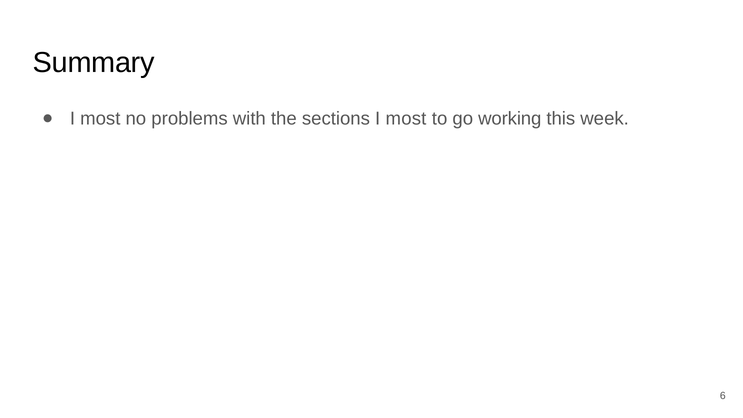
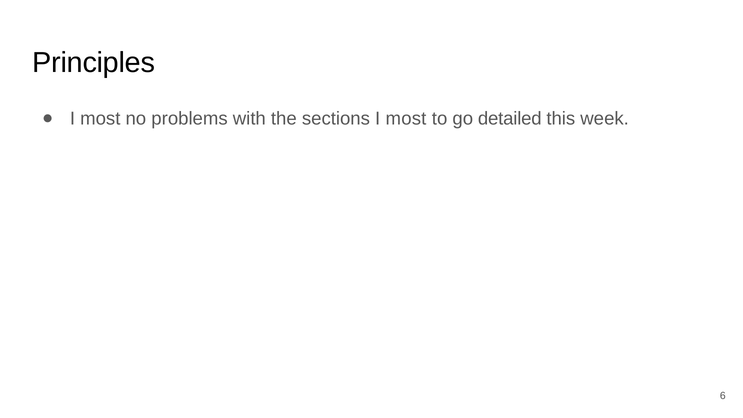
Summary: Summary -> Principles
working: working -> detailed
